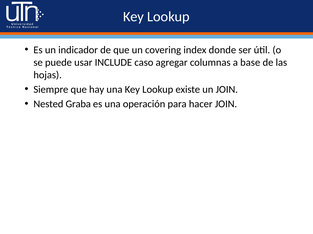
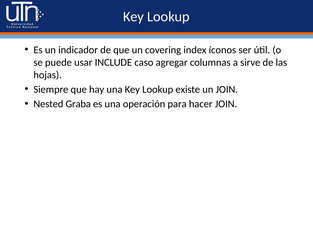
donde: donde -> íconos
base: base -> sirve
